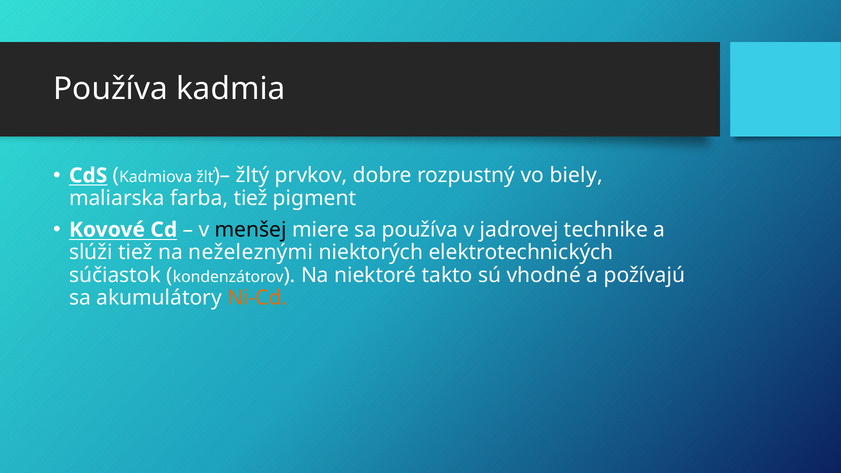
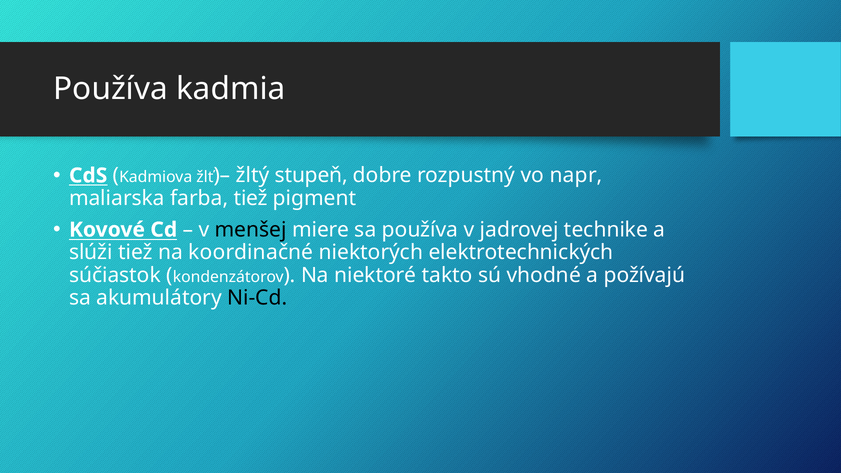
prvkov: prvkov -> stupeň
biely: biely -> napr
neželeznými: neželeznými -> koordinačné
Ni-Cd colour: orange -> black
